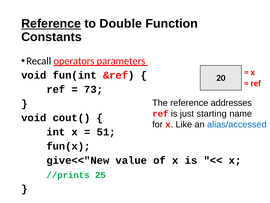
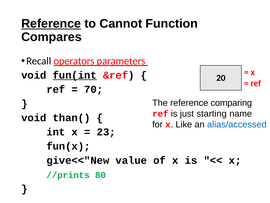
Double: Double -> Cannot
Constants: Constants -> Compares
fun(int underline: none -> present
73: 73 -> 70
addresses: addresses -> comparing
cout(: cout( -> than(
51: 51 -> 23
25: 25 -> 80
